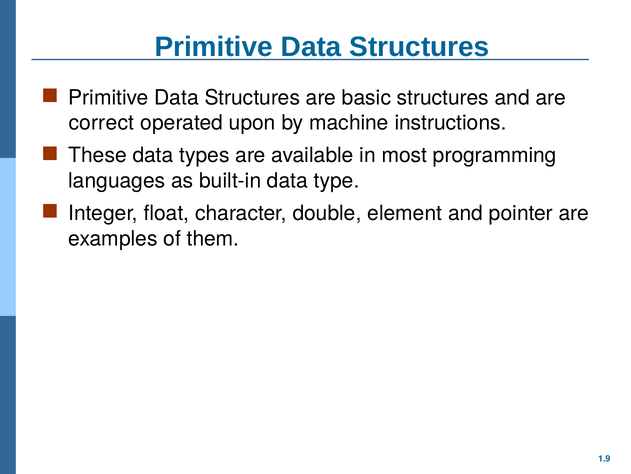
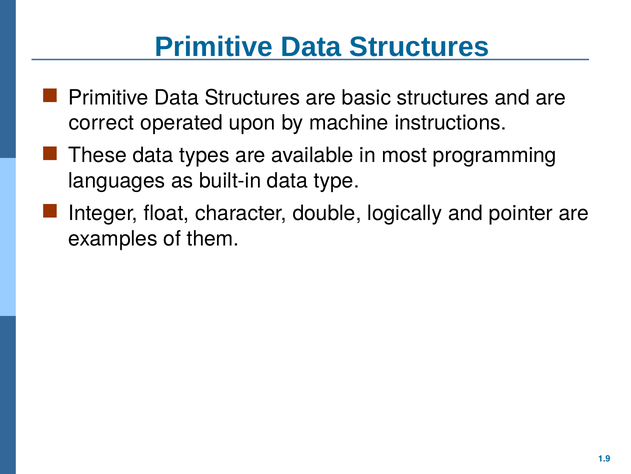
element: element -> logically
